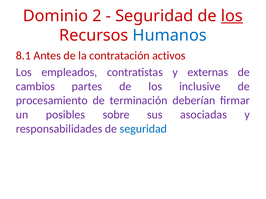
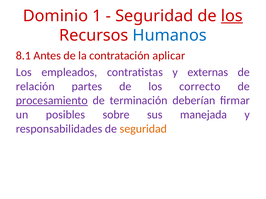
2: 2 -> 1
activos: activos -> aplicar
cambios: cambios -> relación
inclusive: inclusive -> correcto
procesamiento underline: none -> present
asociadas: asociadas -> manejada
seguridad at (143, 129) colour: blue -> orange
